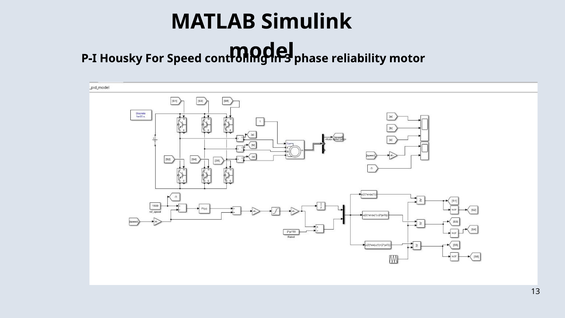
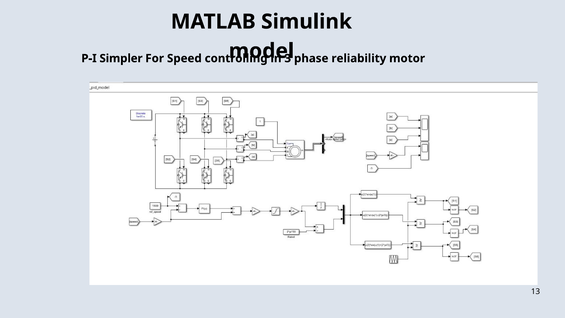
Housky: Housky -> Simpler
